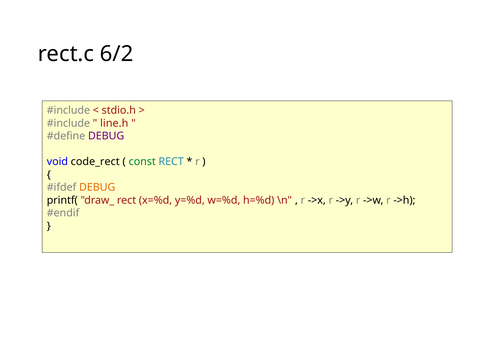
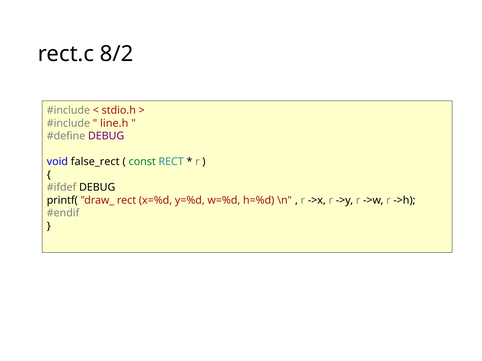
6/2: 6/2 -> 8/2
code_rect: code_rect -> false_rect
DEBUG at (97, 188) colour: orange -> black
